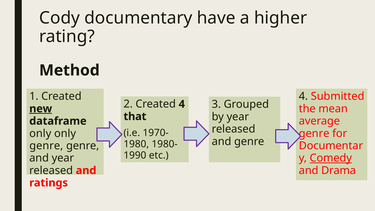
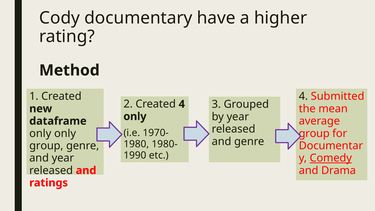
new underline: present -> none
that at (135, 116): that -> only
genre at (314, 133): genre -> group
genre at (46, 146): genre -> group
